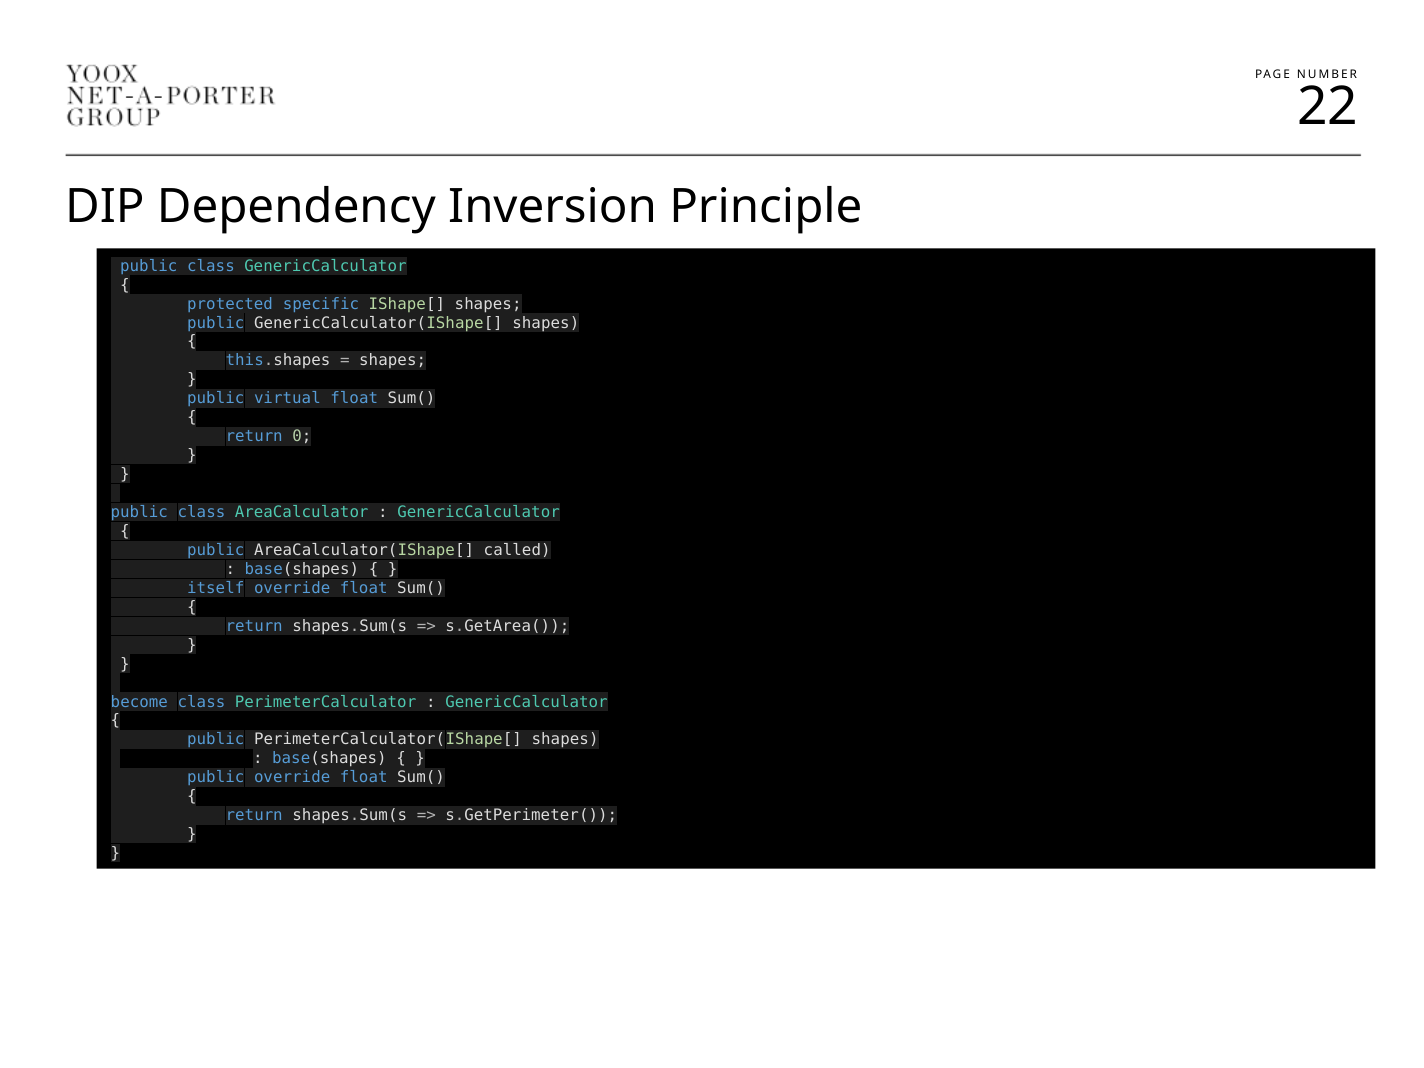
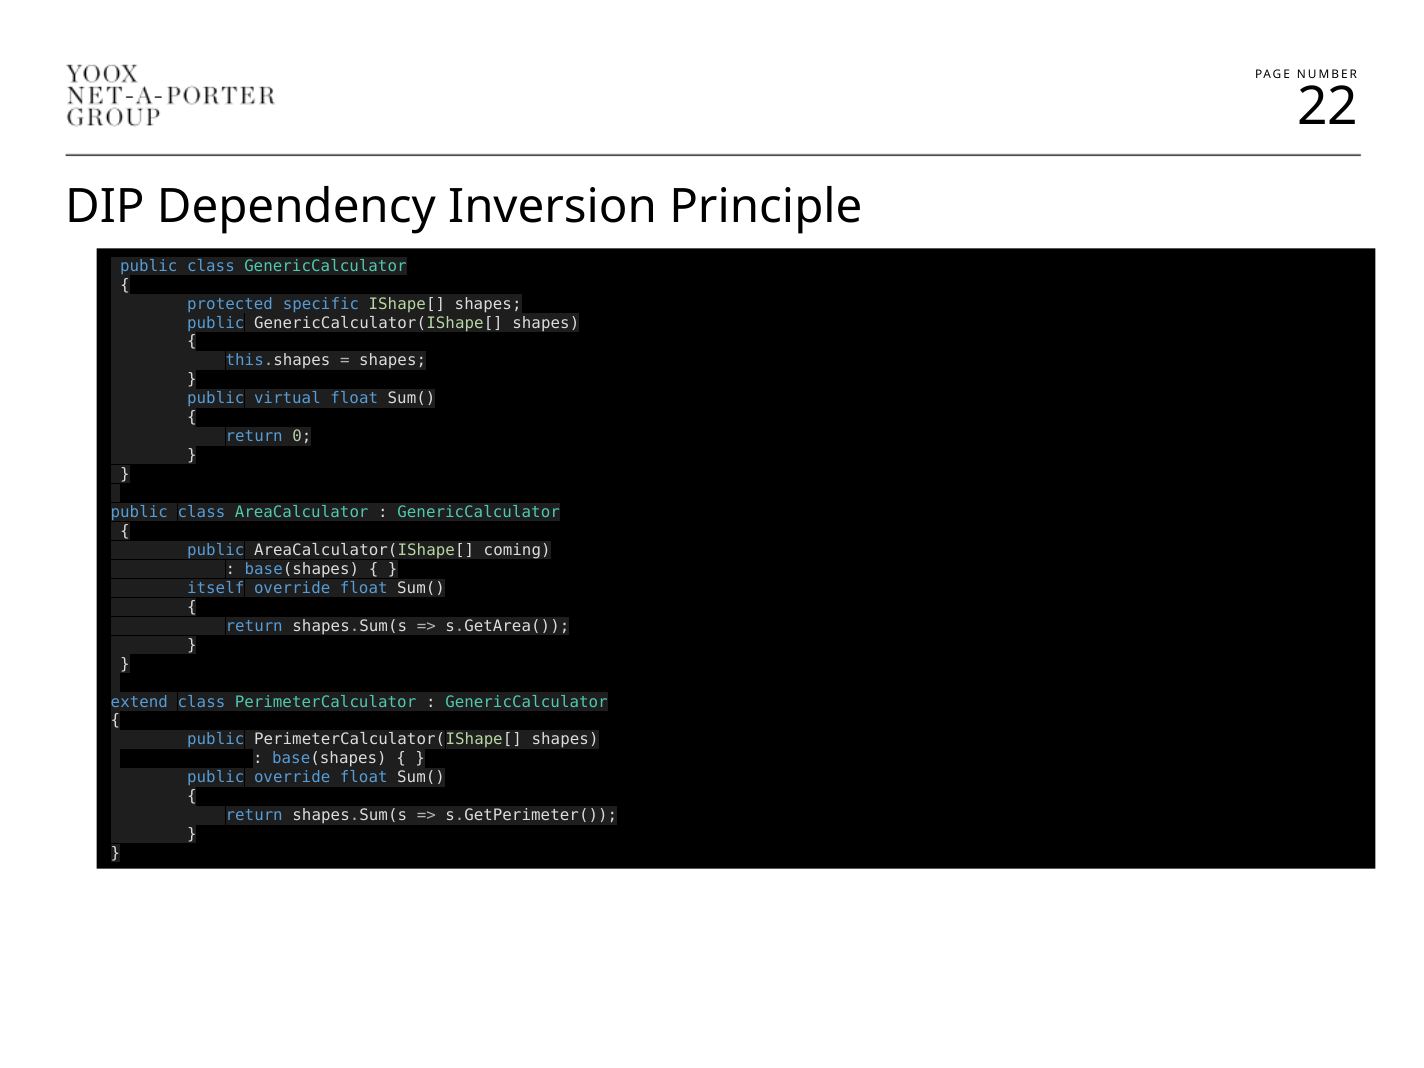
called: called -> coming
become: become -> extend
